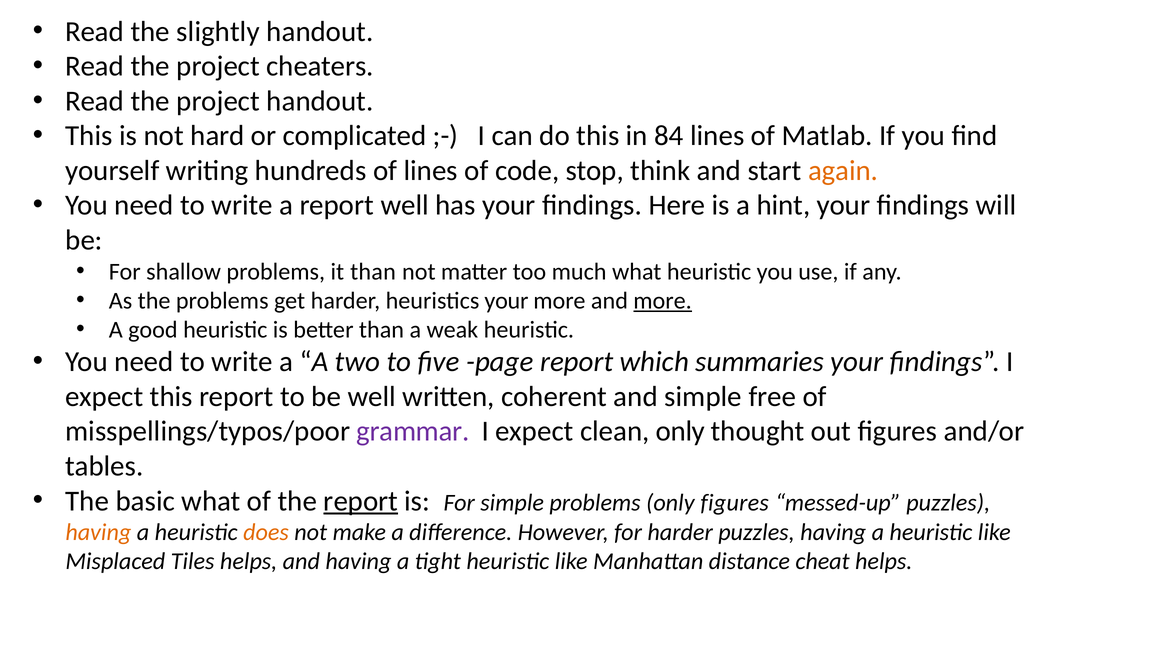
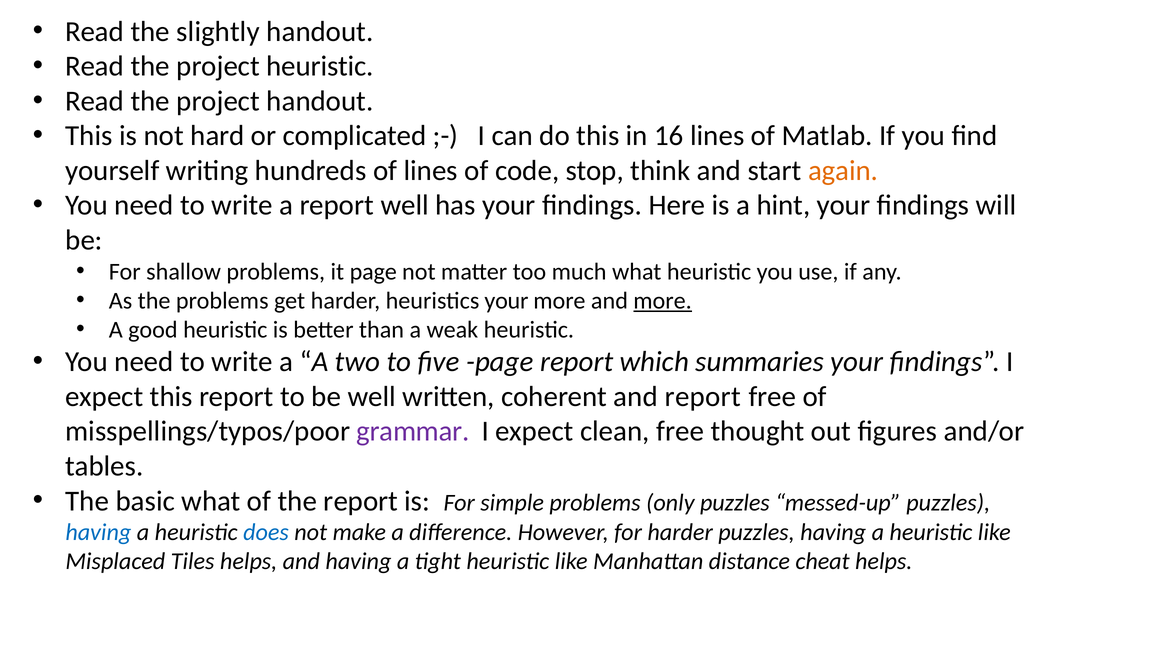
project cheaters: cheaters -> heuristic
84: 84 -> 16
it than: than -> page
and simple: simple -> report
clean only: only -> free
report at (361, 501) underline: present -> none
only figures: figures -> puzzles
having at (98, 532) colour: orange -> blue
does colour: orange -> blue
